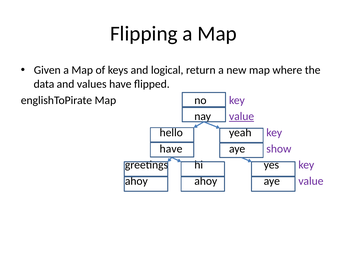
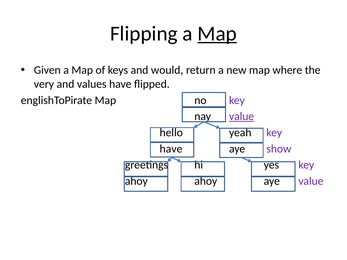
Map at (217, 34) underline: none -> present
logical: logical -> would
data: data -> very
